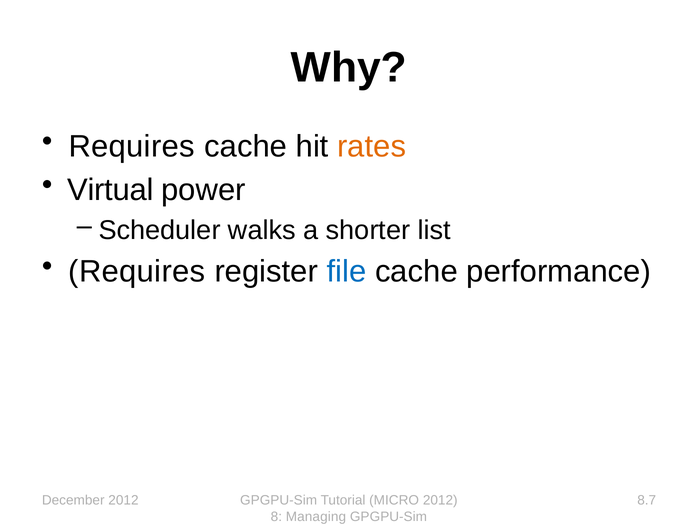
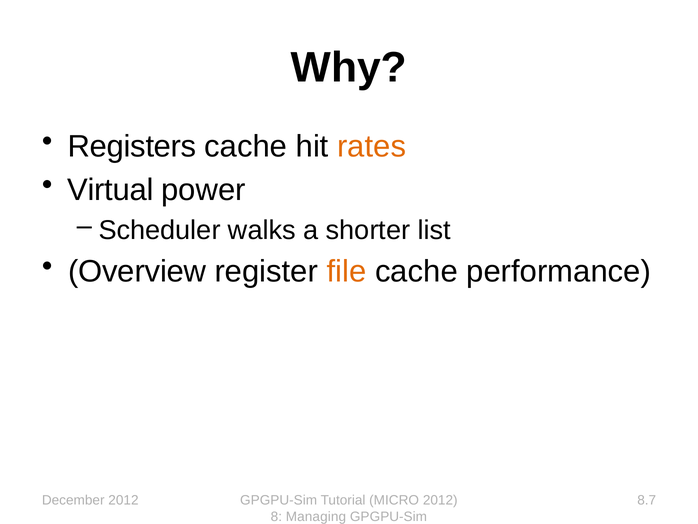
Requires at (132, 146): Requires -> Registers
Requires at (137, 271): Requires -> Overview
file colour: blue -> orange
